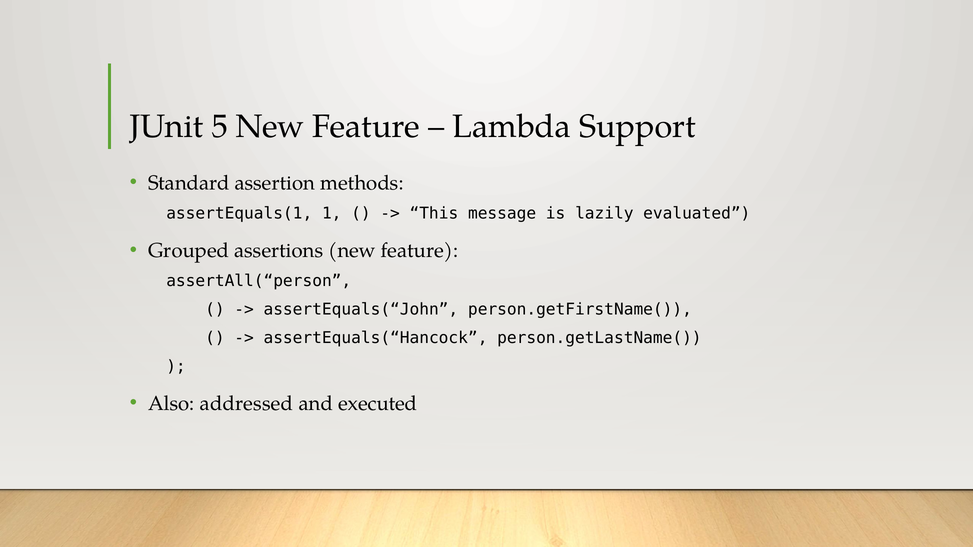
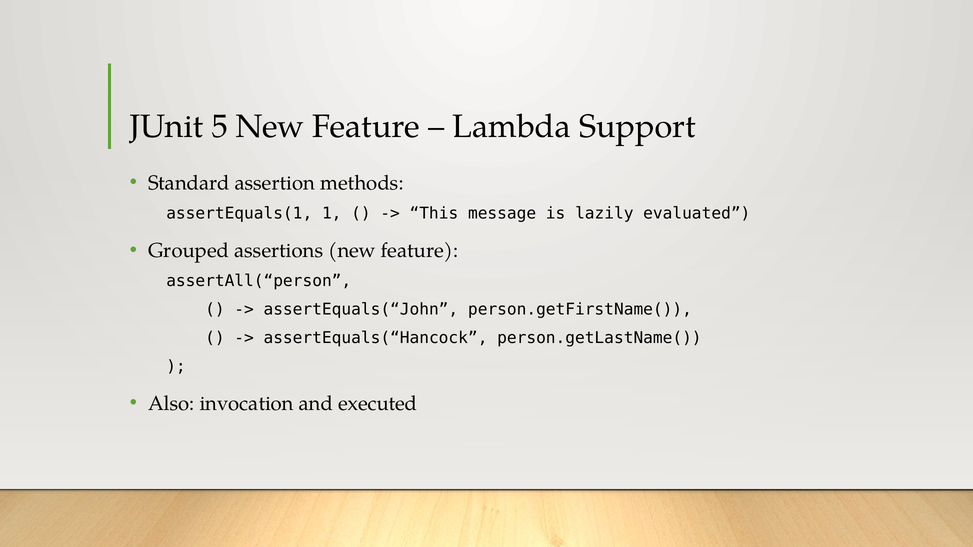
addressed: addressed -> invocation
